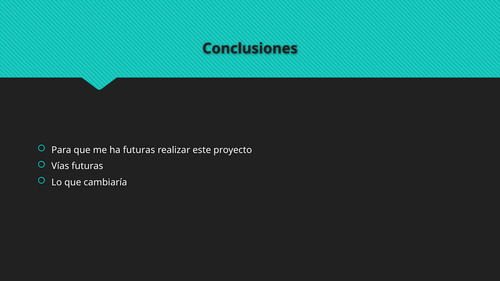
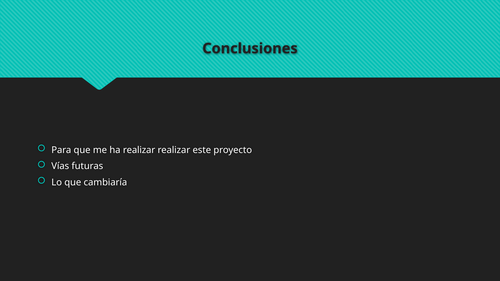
ha futuras: futuras -> realizar
